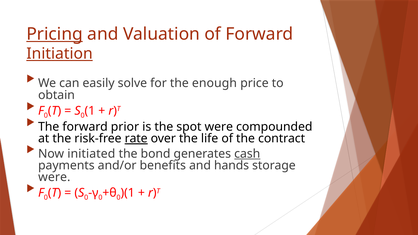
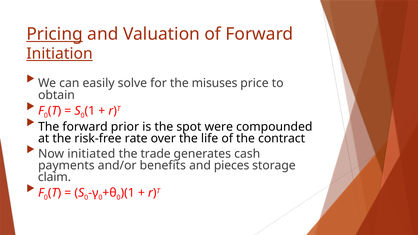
enough: enough -> misuses
rate underline: present -> none
bond: bond -> trade
cash underline: present -> none
hands: hands -> pieces
were at (54, 177): were -> claim
